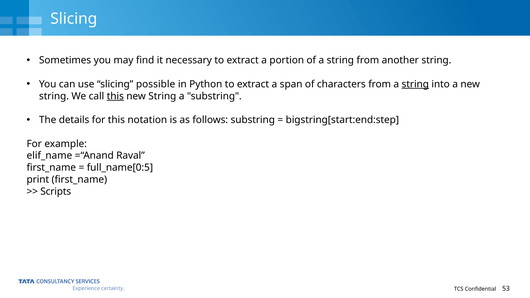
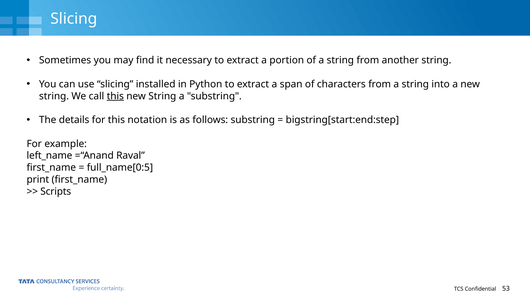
possible: possible -> installed
string at (415, 84) underline: present -> none
elif_name: elif_name -> left_name
